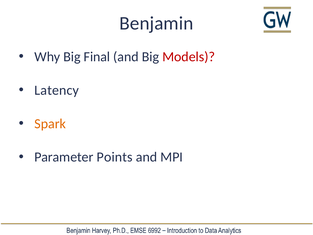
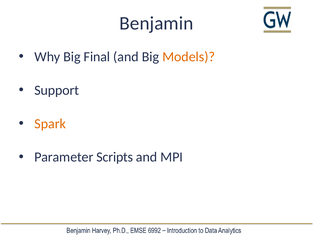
Models colour: red -> orange
Latency: Latency -> Support
Points: Points -> Scripts
